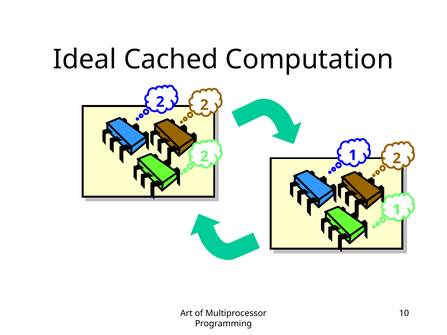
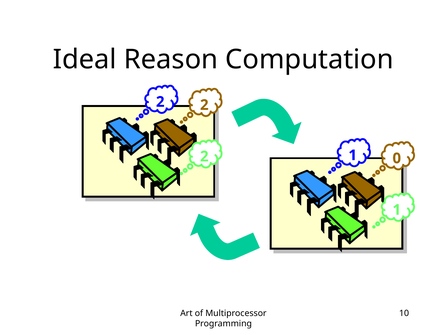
Cached: Cached -> Reason
2 at (397, 158): 2 -> 0
